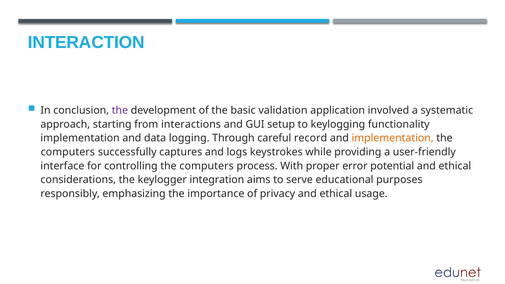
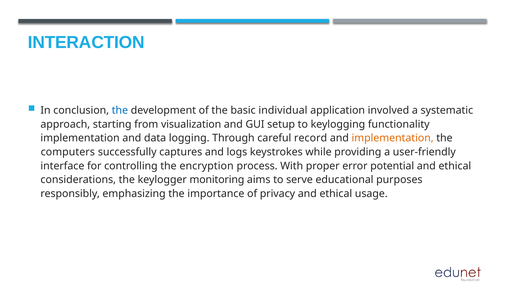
the at (120, 110) colour: purple -> blue
validation: validation -> individual
interactions: interactions -> visualization
controlling the computers: computers -> encryption
integration: integration -> monitoring
